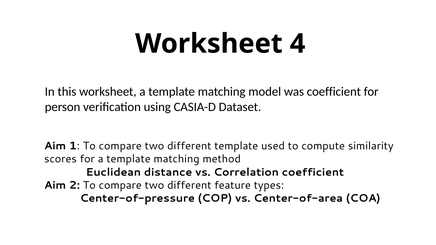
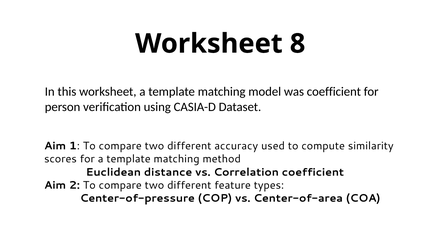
4: 4 -> 8
different template: template -> accuracy
